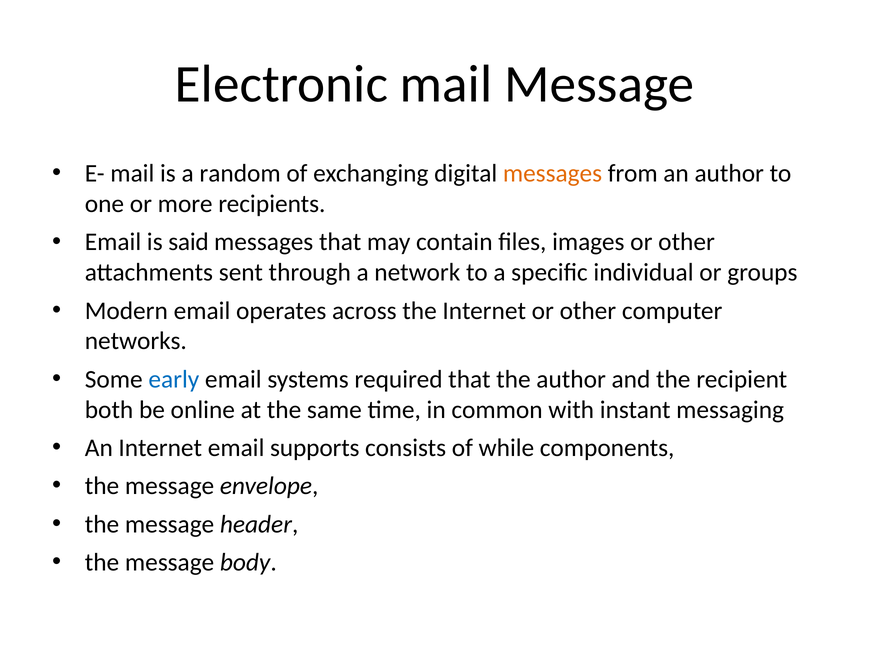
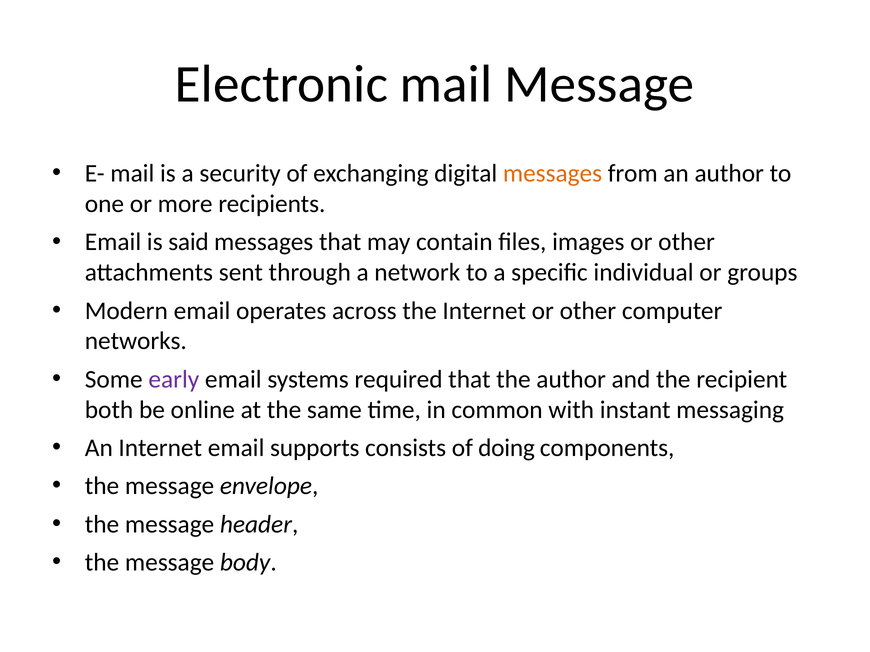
random: random -> security
early colour: blue -> purple
while: while -> doing
